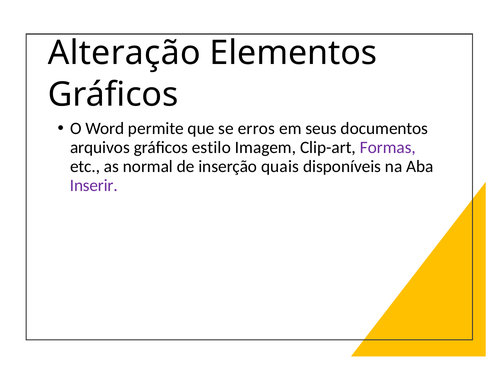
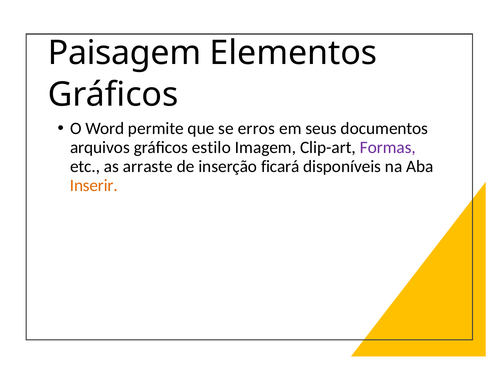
Alteração: Alteração -> Paisagem
normal: normal -> arraste
quais: quais -> ficará
Inserir colour: purple -> orange
